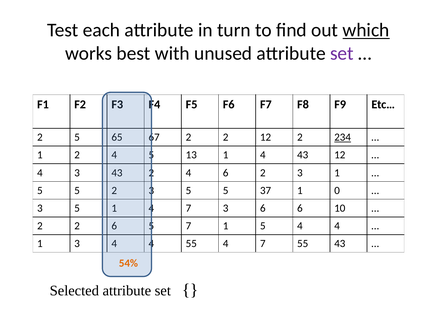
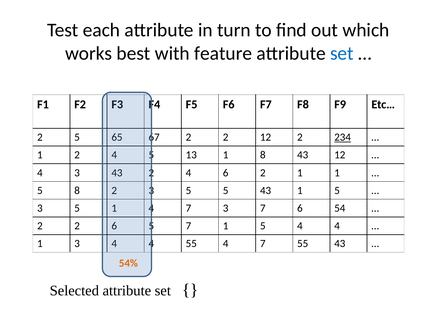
which underline: present -> none
unused: unused -> feature
set at (342, 53) colour: purple -> blue
13 1 4: 4 -> 8
6 2 3: 3 -> 1
5 at (77, 190): 5 -> 8
5 37: 37 -> 43
0 at (337, 190): 0 -> 5
3 6: 6 -> 7
10: 10 -> 54
